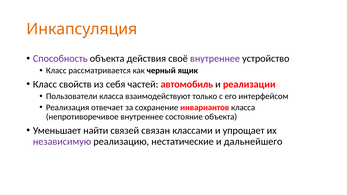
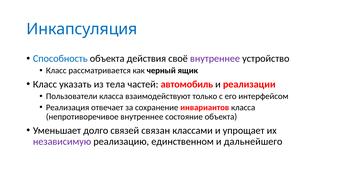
Инкапсуляция colour: orange -> blue
Способность colour: purple -> blue
свойств: свойств -> указать
себя: себя -> тела
найти: найти -> долго
нестатические: нестатические -> единственном
